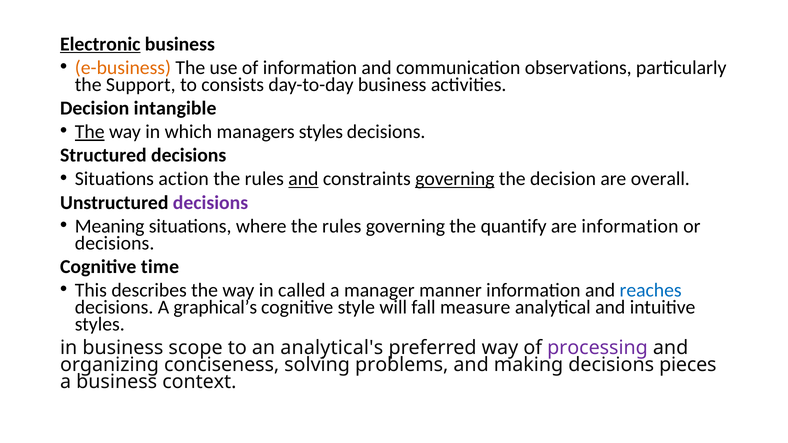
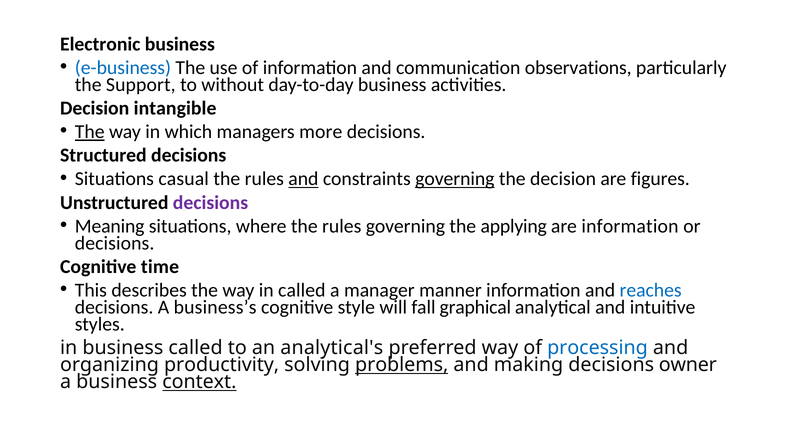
Electronic underline: present -> none
e-business colour: orange -> blue
consists: consists -> without
managers styles: styles -> more
action: action -> casual
overall: overall -> figures
quantify: quantify -> applying
graphical’s: graphical’s -> business’s
measure: measure -> graphical
business scope: scope -> called
processing colour: purple -> blue
conciseness: conciseness -> productivity
problems underline: none -> present
pieces: pieces -> owner
context underline: none -> present
